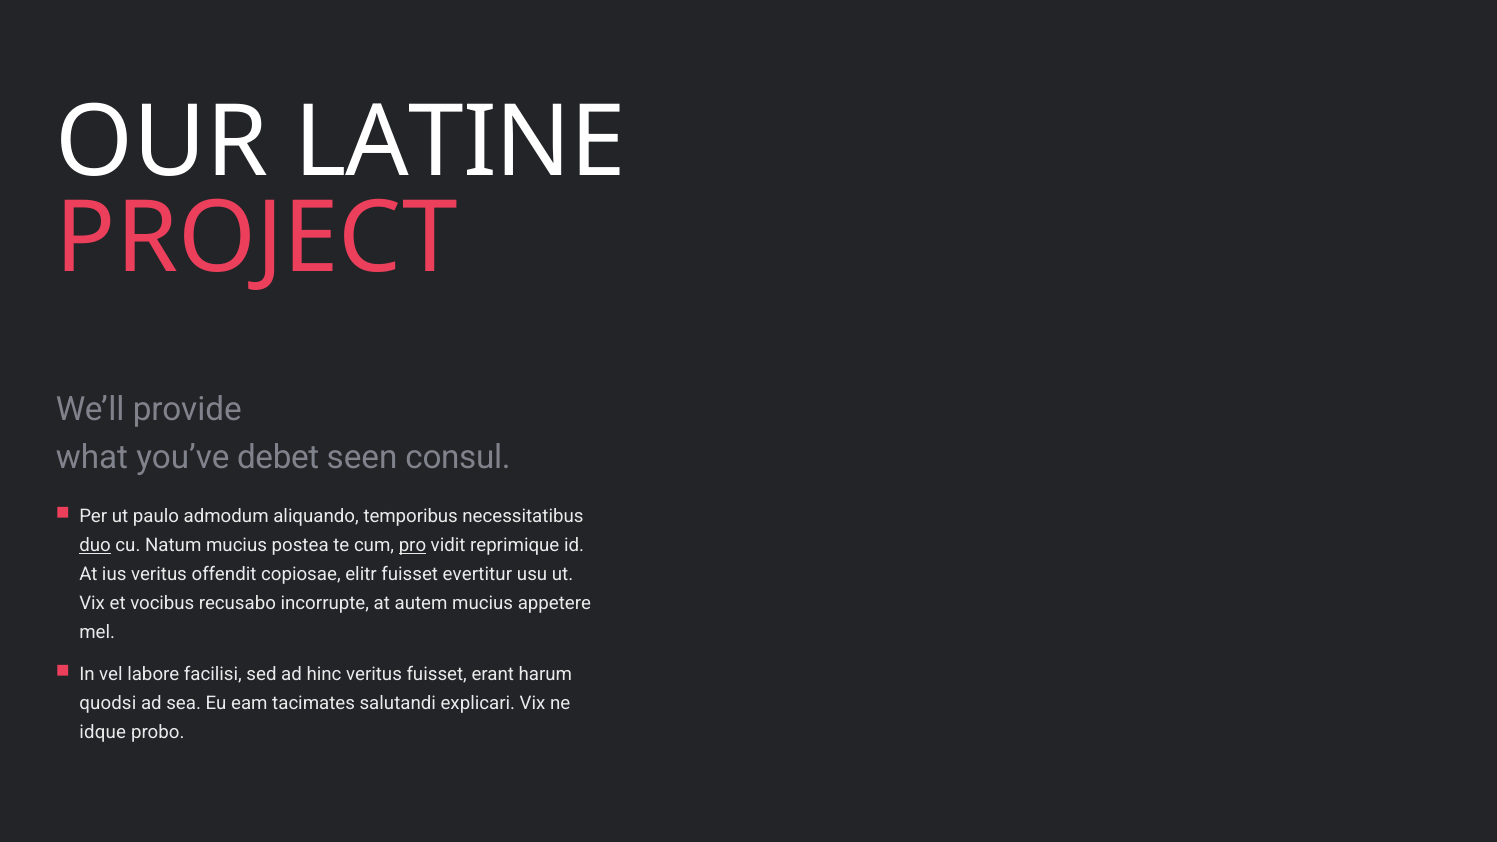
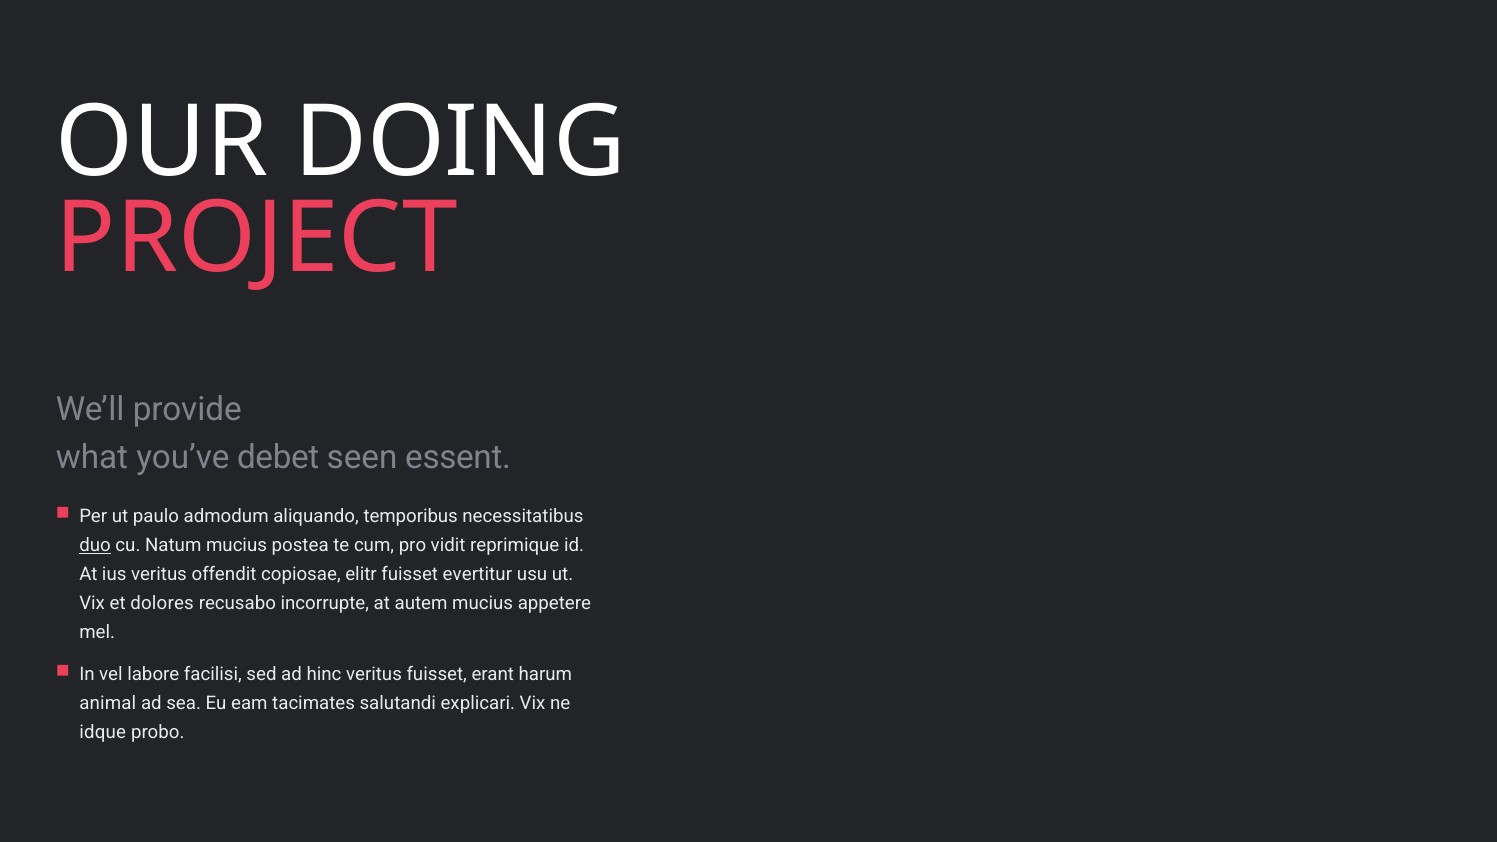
LATINE: LATINE -> DOING
consul: consul -> essent
pro underline: present -> none
vocibus: vocibus -> dolores
quodsi: quodsi -> animal
